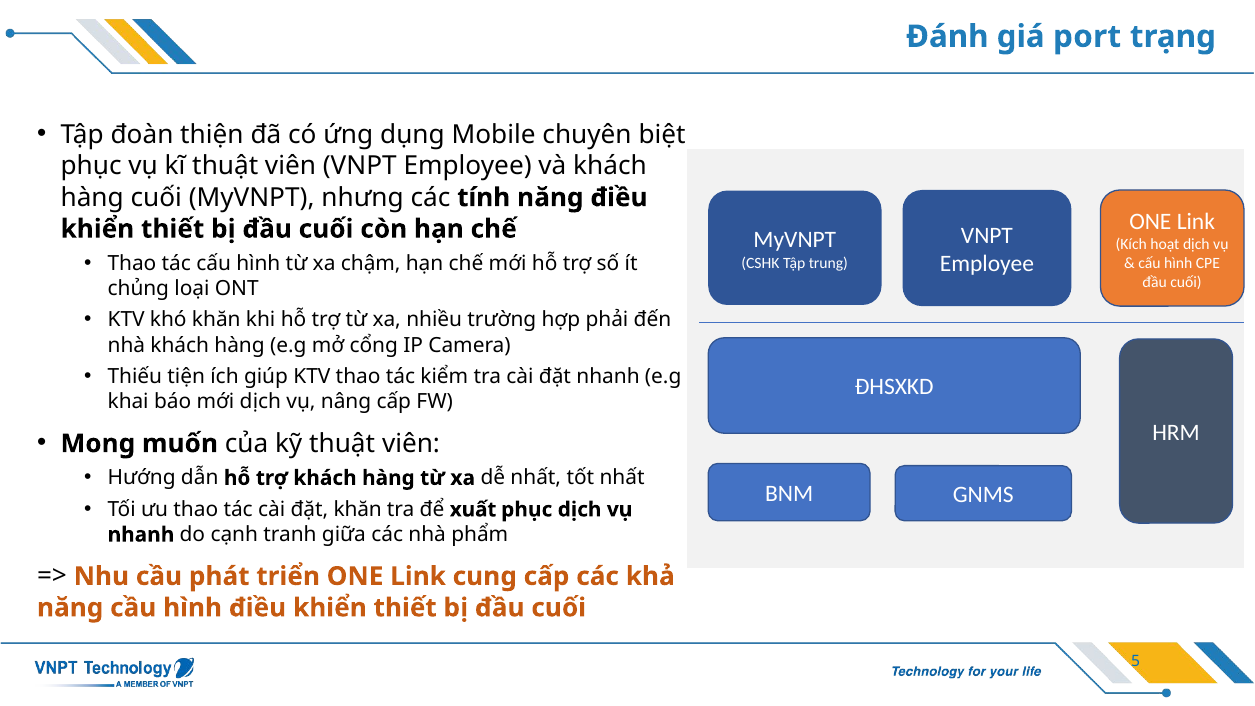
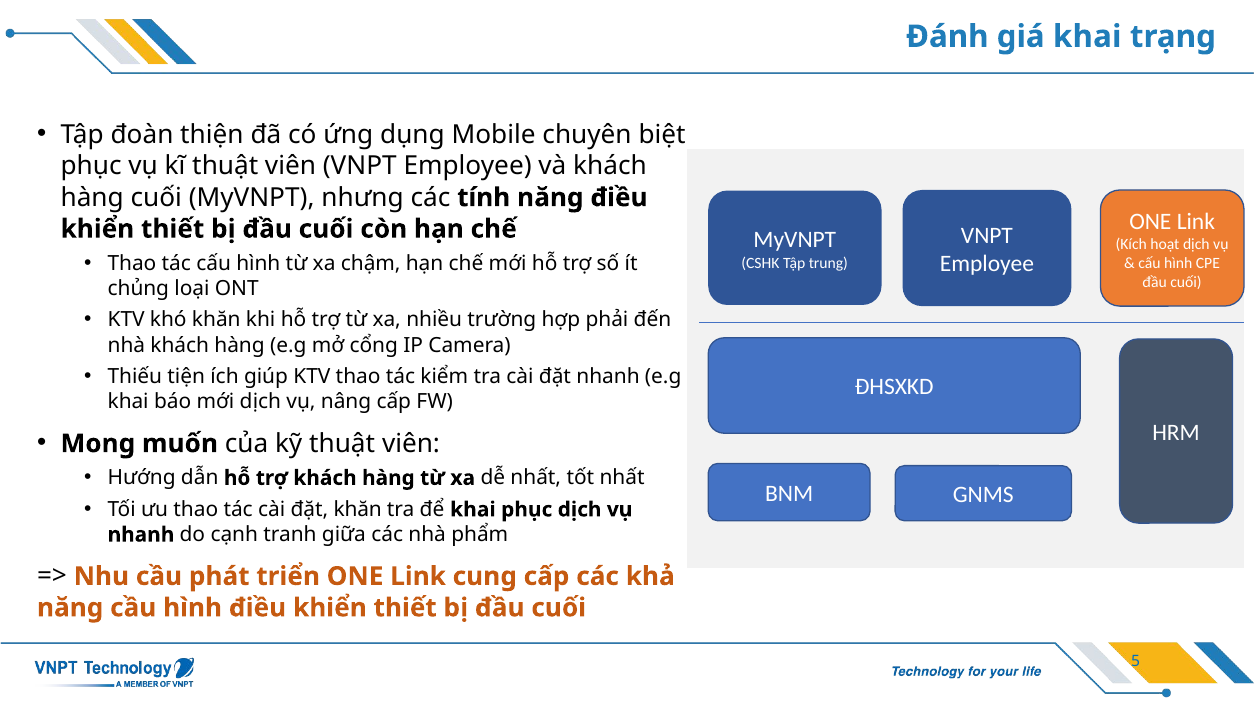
giá port: port -> khai
để xuất: xuất -> khai
